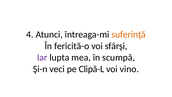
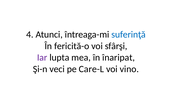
suferinţă colour: orange -> blue
scumpă: scumpă -> înaripat
Clipă-L: Clipă-L -> Care-L
